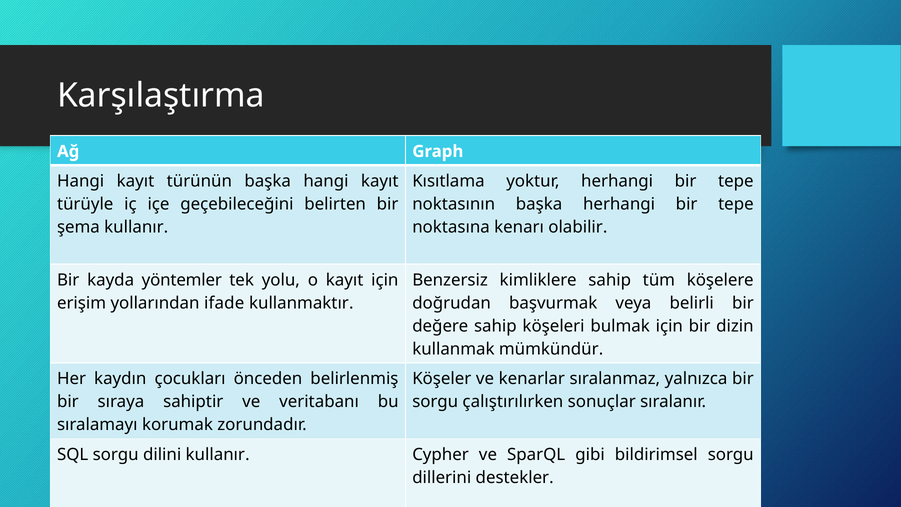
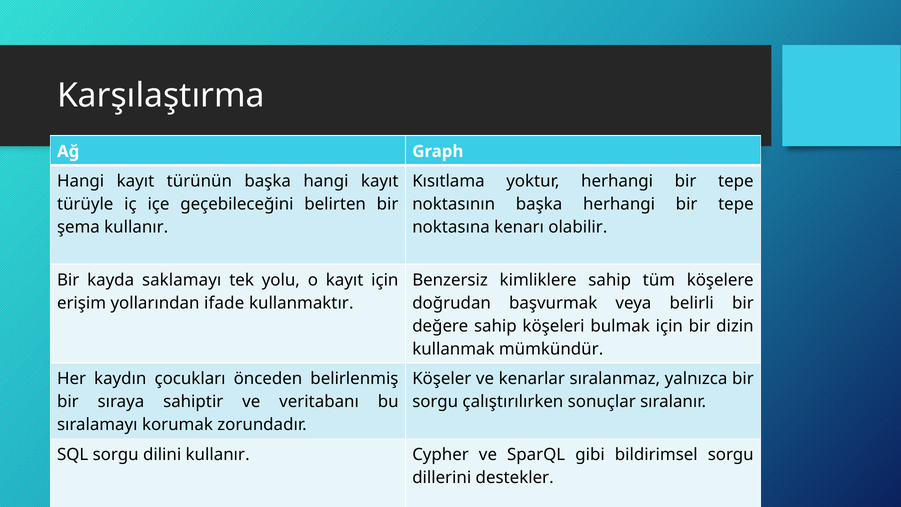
yöntemler: yöntemler -> saklamayı
